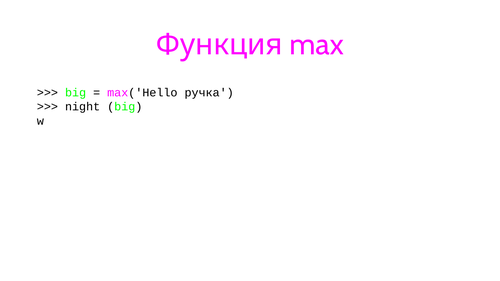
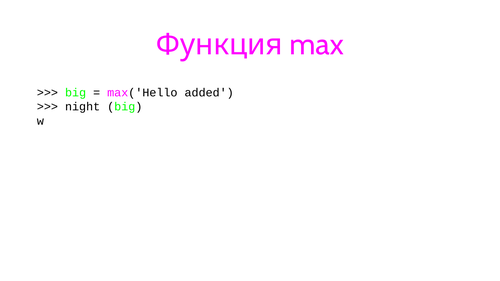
ручка: ручка -> added
